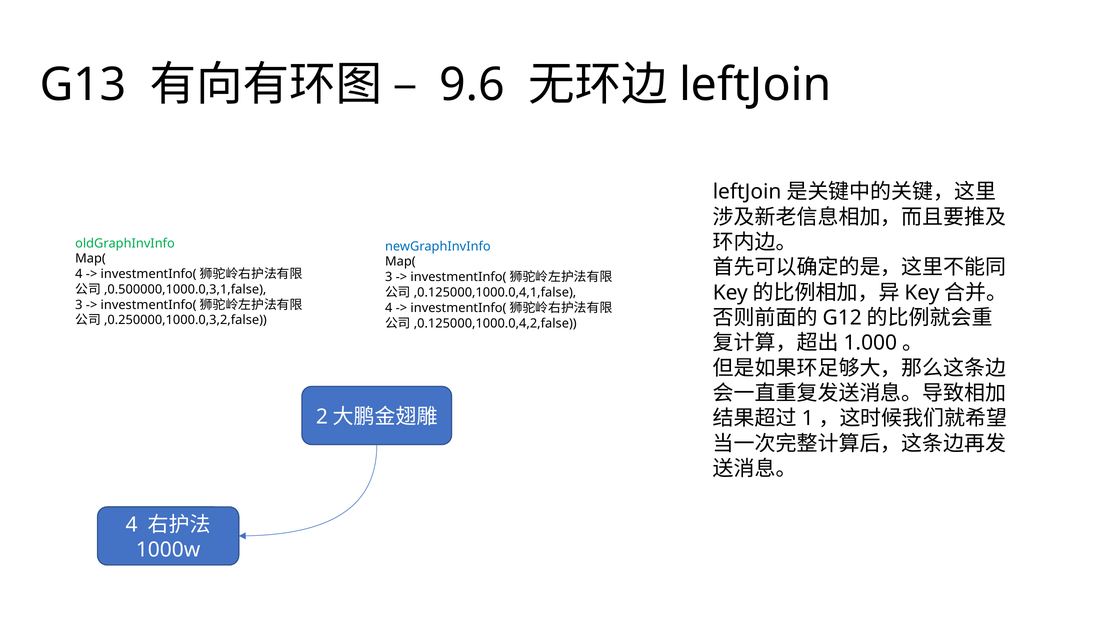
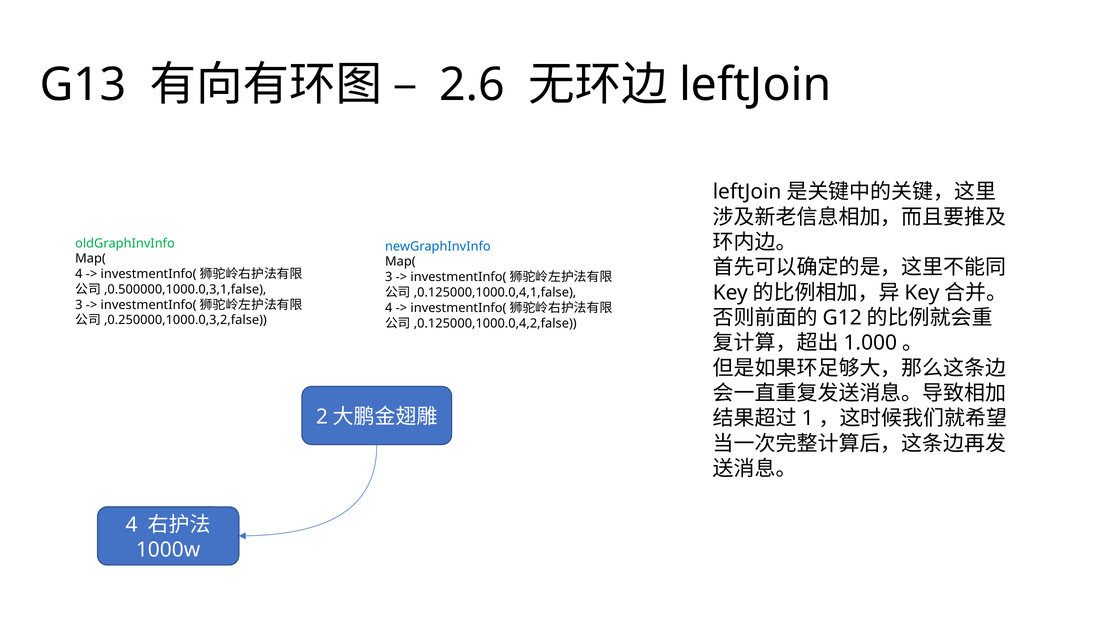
9.6: 9.6 -> 2.6
